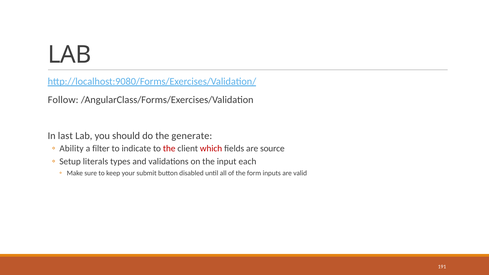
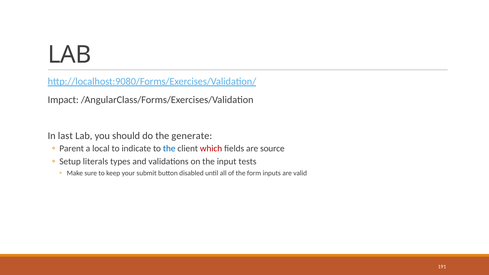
Follow: Follow -> Impact
Ability: Ability -> Parent
filter: filter -> local
the at (169, 148) colour: red -> blue
each: each -> tests
